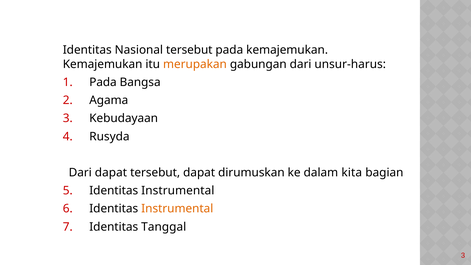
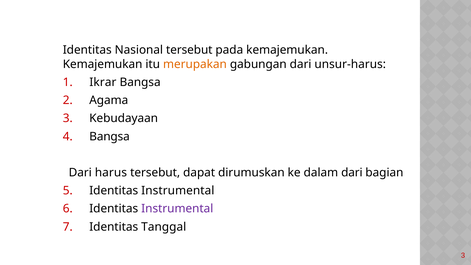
Pada at (103, 82): Pada -> Ikrar
Rusyda at (109, 136): Rusyda -> Bangsa
Dari dapat: dapat -> harus
dalam kita: kita -> dari
Instrumental at (177, 209) colour: orange -> purple
